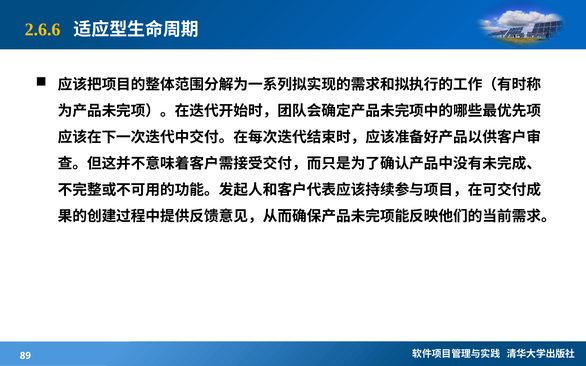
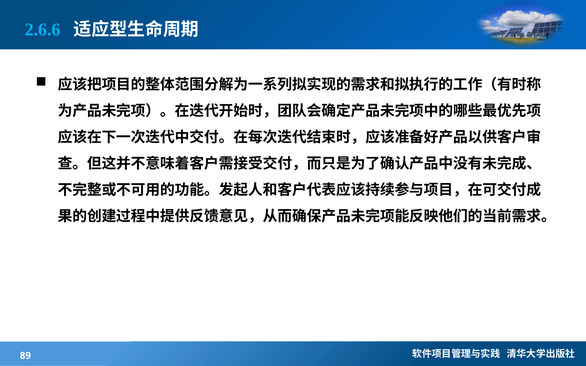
2.6.6 colour: yellow -> light blue
